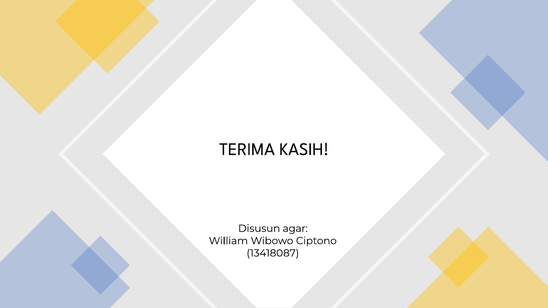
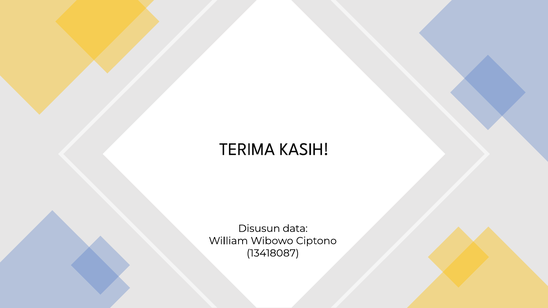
agar: agar -> data
